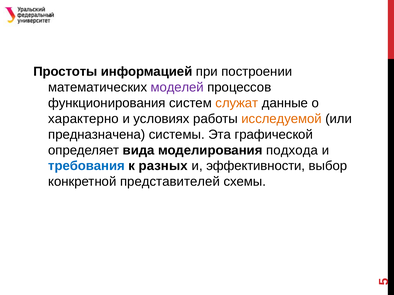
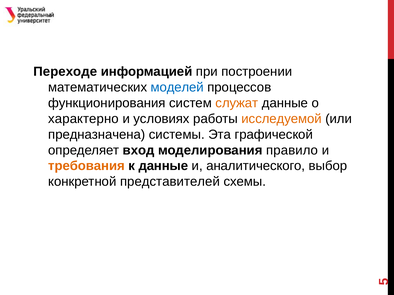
Простоты: Простоты -> Переходе
моделей colour: purple -> blue
вида: вида -> вход
подхода: подхода -> правило
требования colour: blue -> orange
к разных: разных -> данные
эффективности: эффективности -> аналитического
